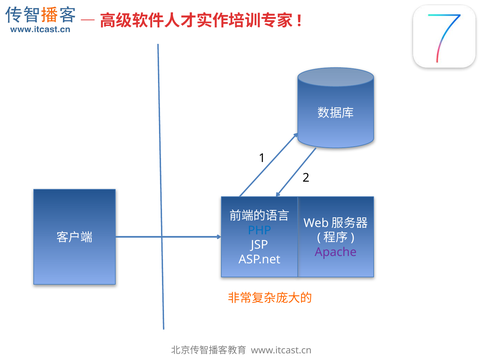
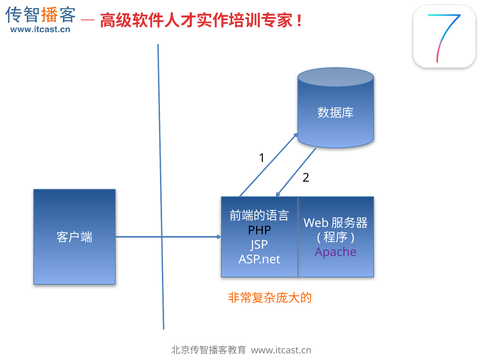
PHP colour: blue -> black
